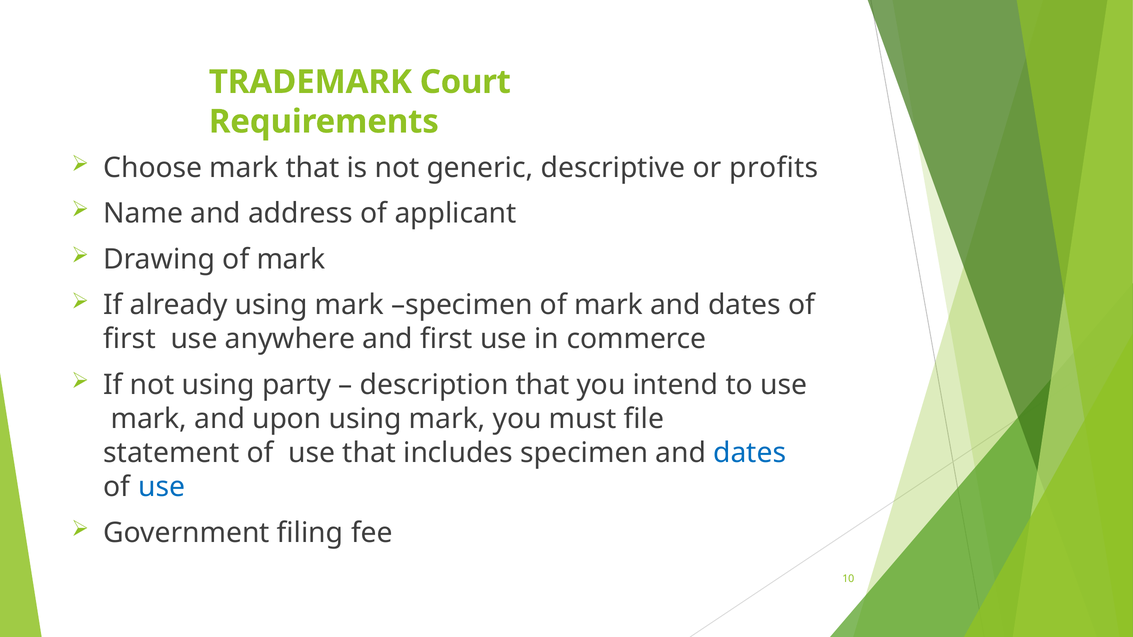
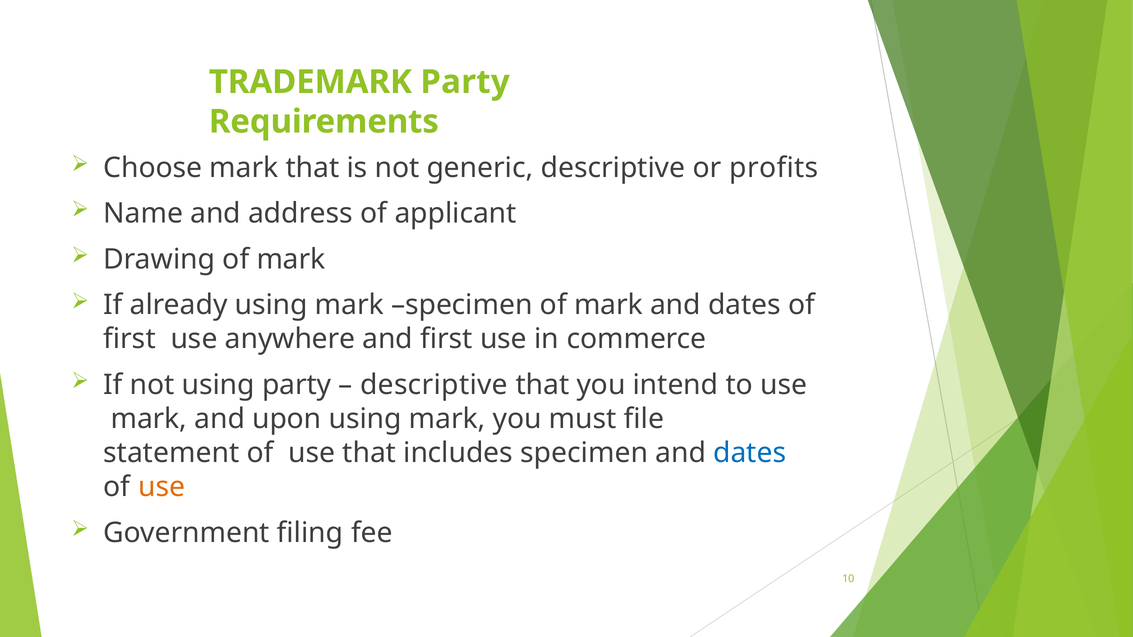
TRADEMARK Court: Court -> Party
description at (434, 385): description -> descriptive
use at (162, 487) colour: blue -> orange
